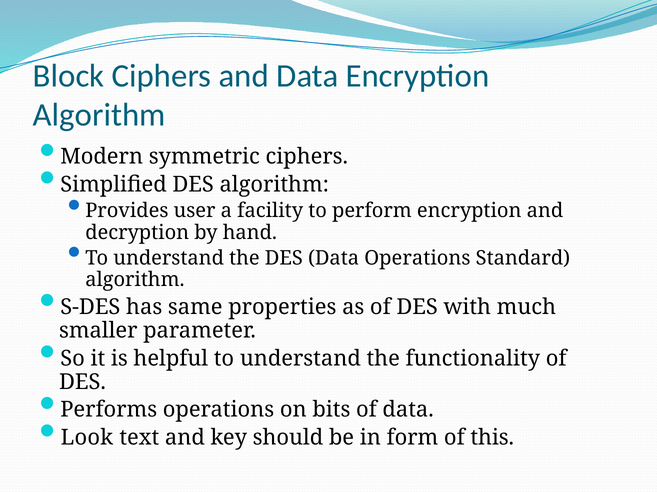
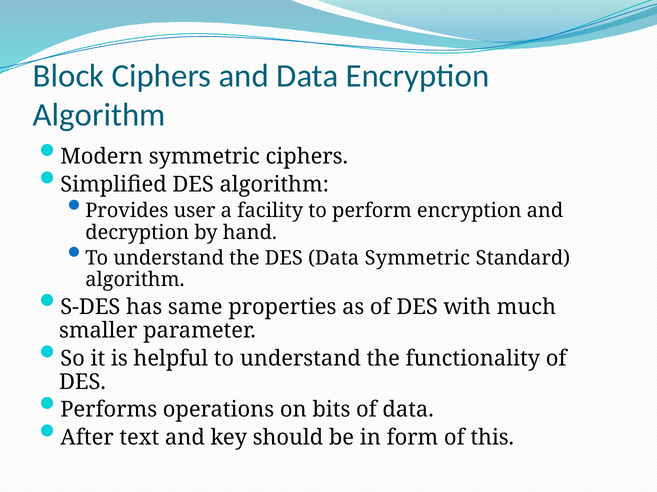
Data Operations: Operations -> Symmetric
Look: Look -> After
